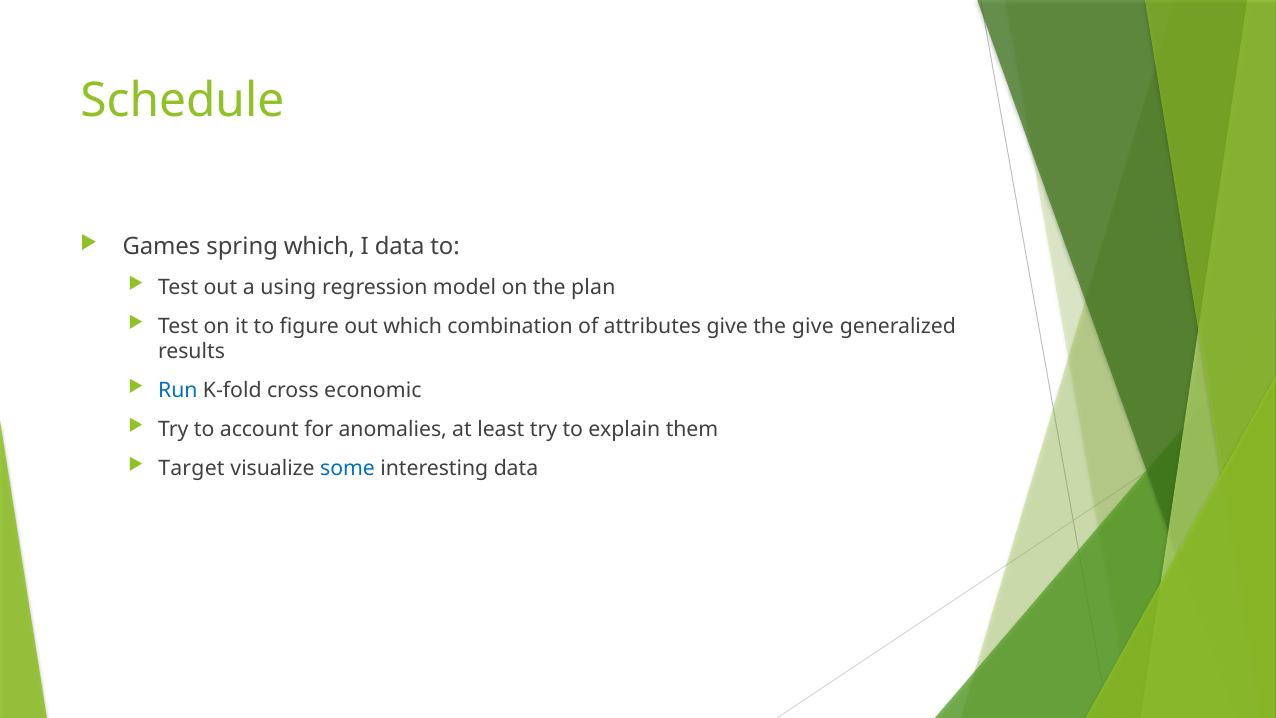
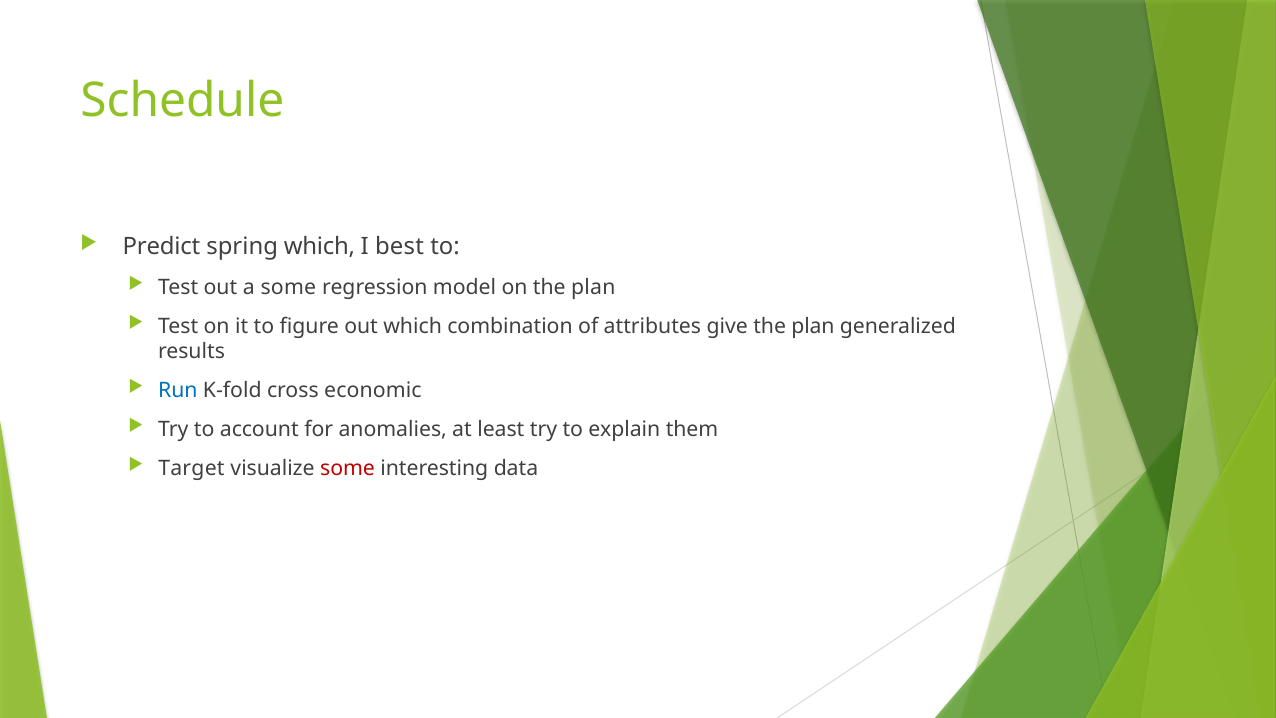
Games: Games -> Predict
I data: data -> best
a using: using -> some
give the give: give -> plan
some at (348, 468) colour: blue -> red
